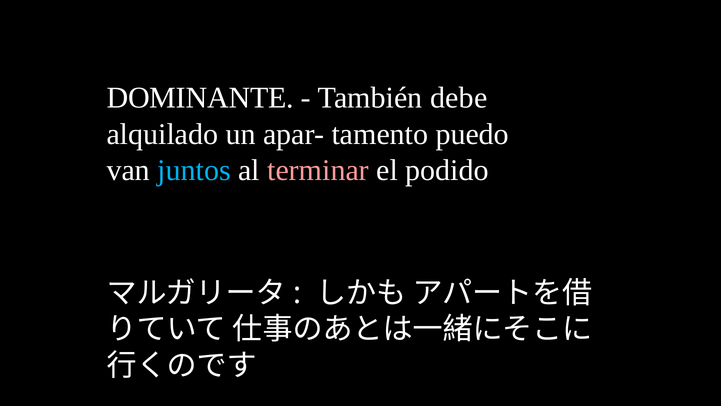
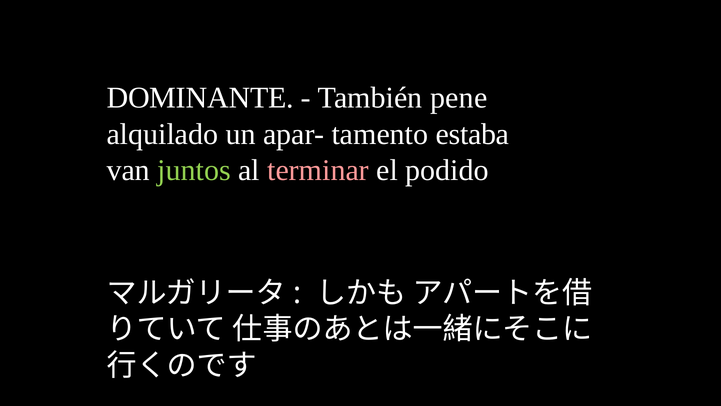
debe: debe -> pene
puedo: puedo -> estaba
juntos colour: light blue -> light green
